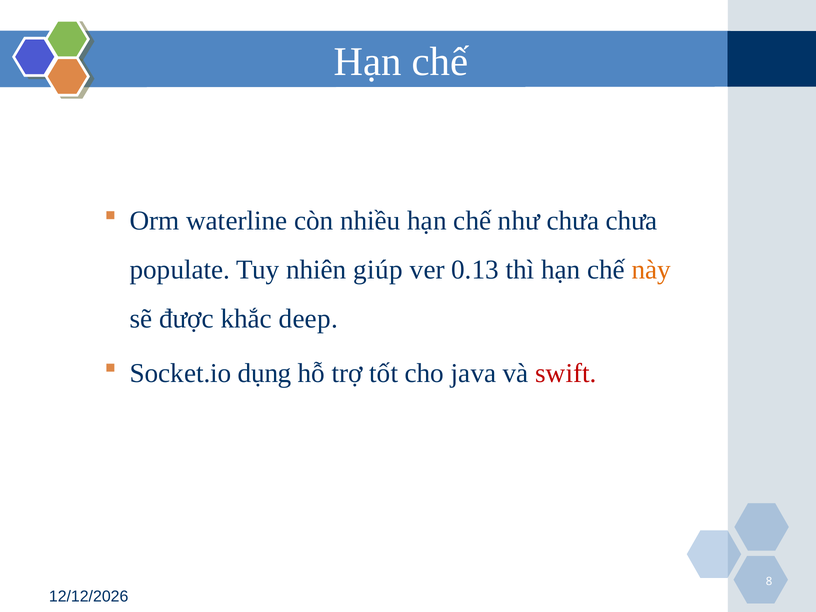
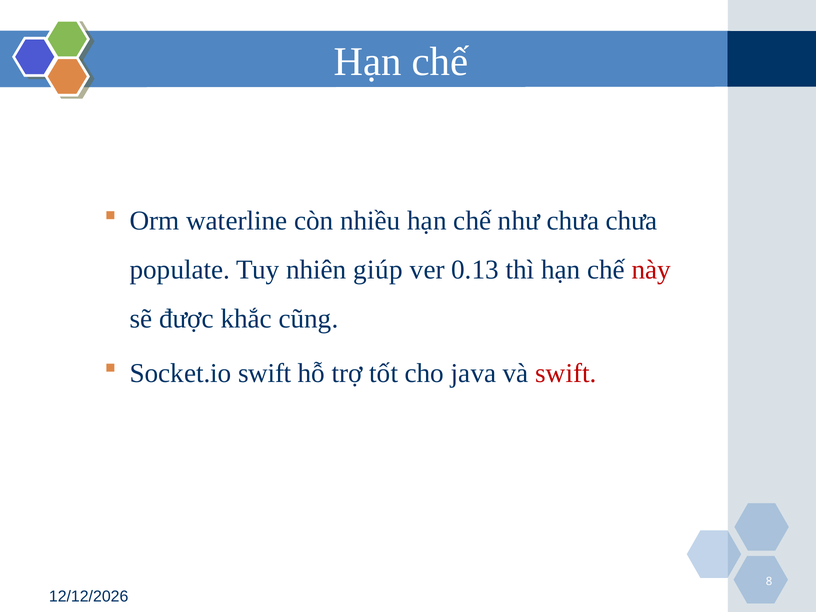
này colour: orange -> red
deep: deep -> cũng
Socket.io dụng: dụng -> swift
